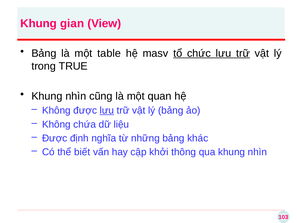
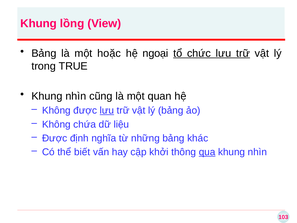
gian: gian -> lồng
table: table -> hoặc
masv: masv -> ngoại
qua underline: none -> present
